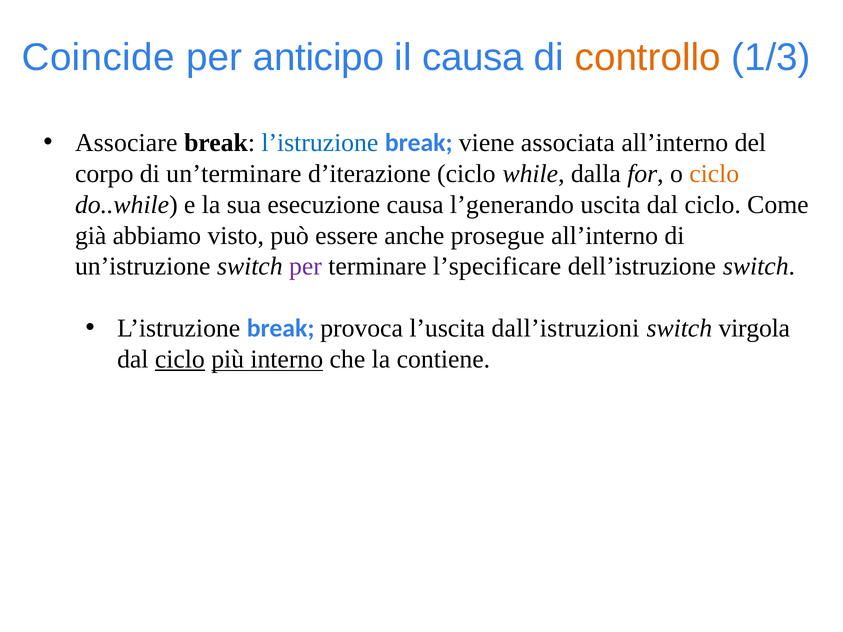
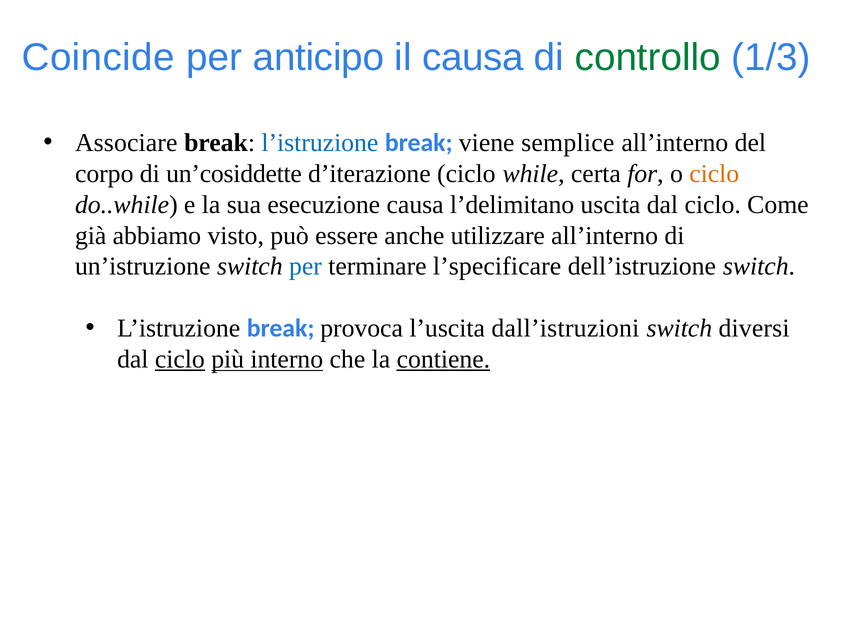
controllo colour: orange -> green
associata: associata -> semplice
un’terminare: un’terminare -> un’cosiddette
dalla: dalla -> certa
l’generando: l’generando -> l’delimitano
prosegue: prosegue -> utilizzare
per at (305, 267) colour: purple -> blue
virgola: virgola -> diversi
contiene underline: none -> present
